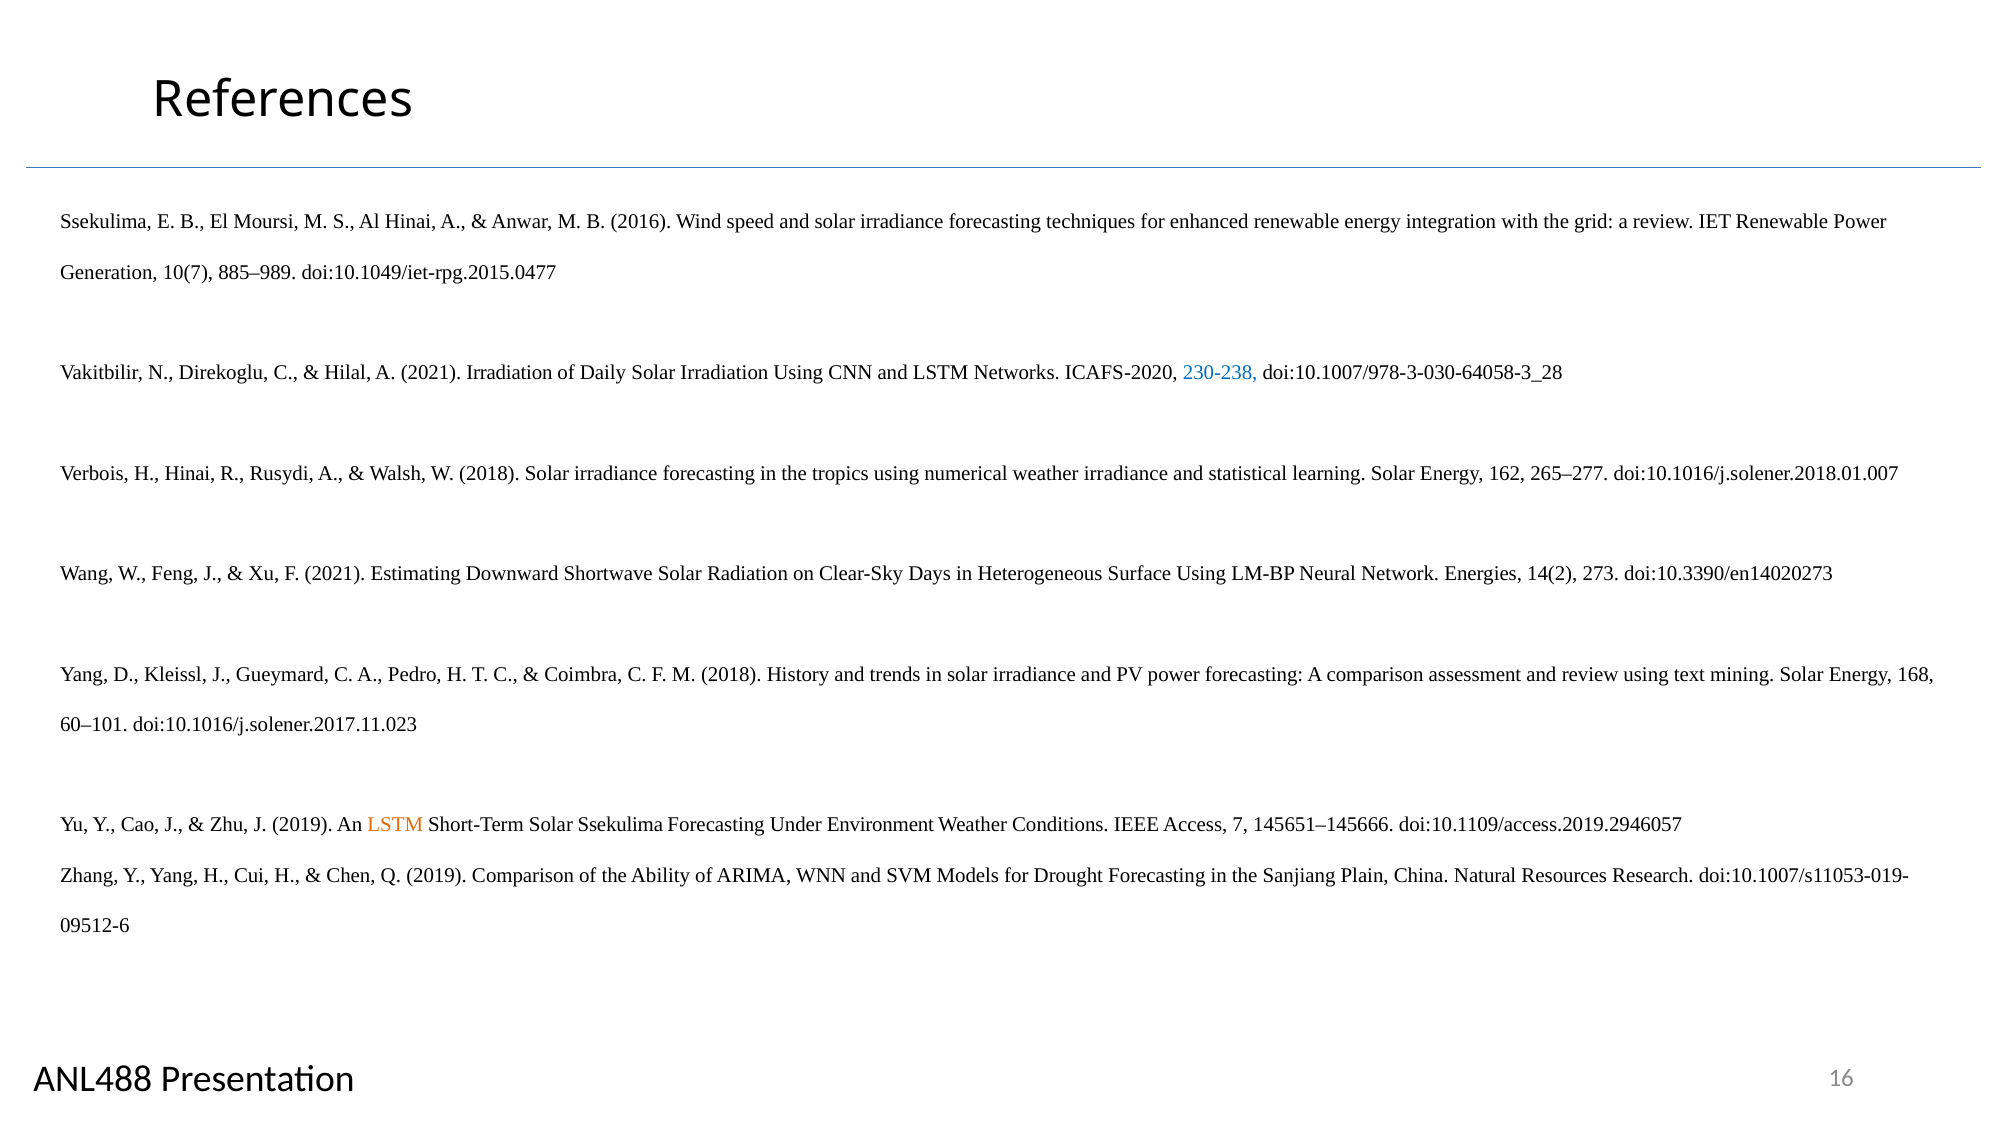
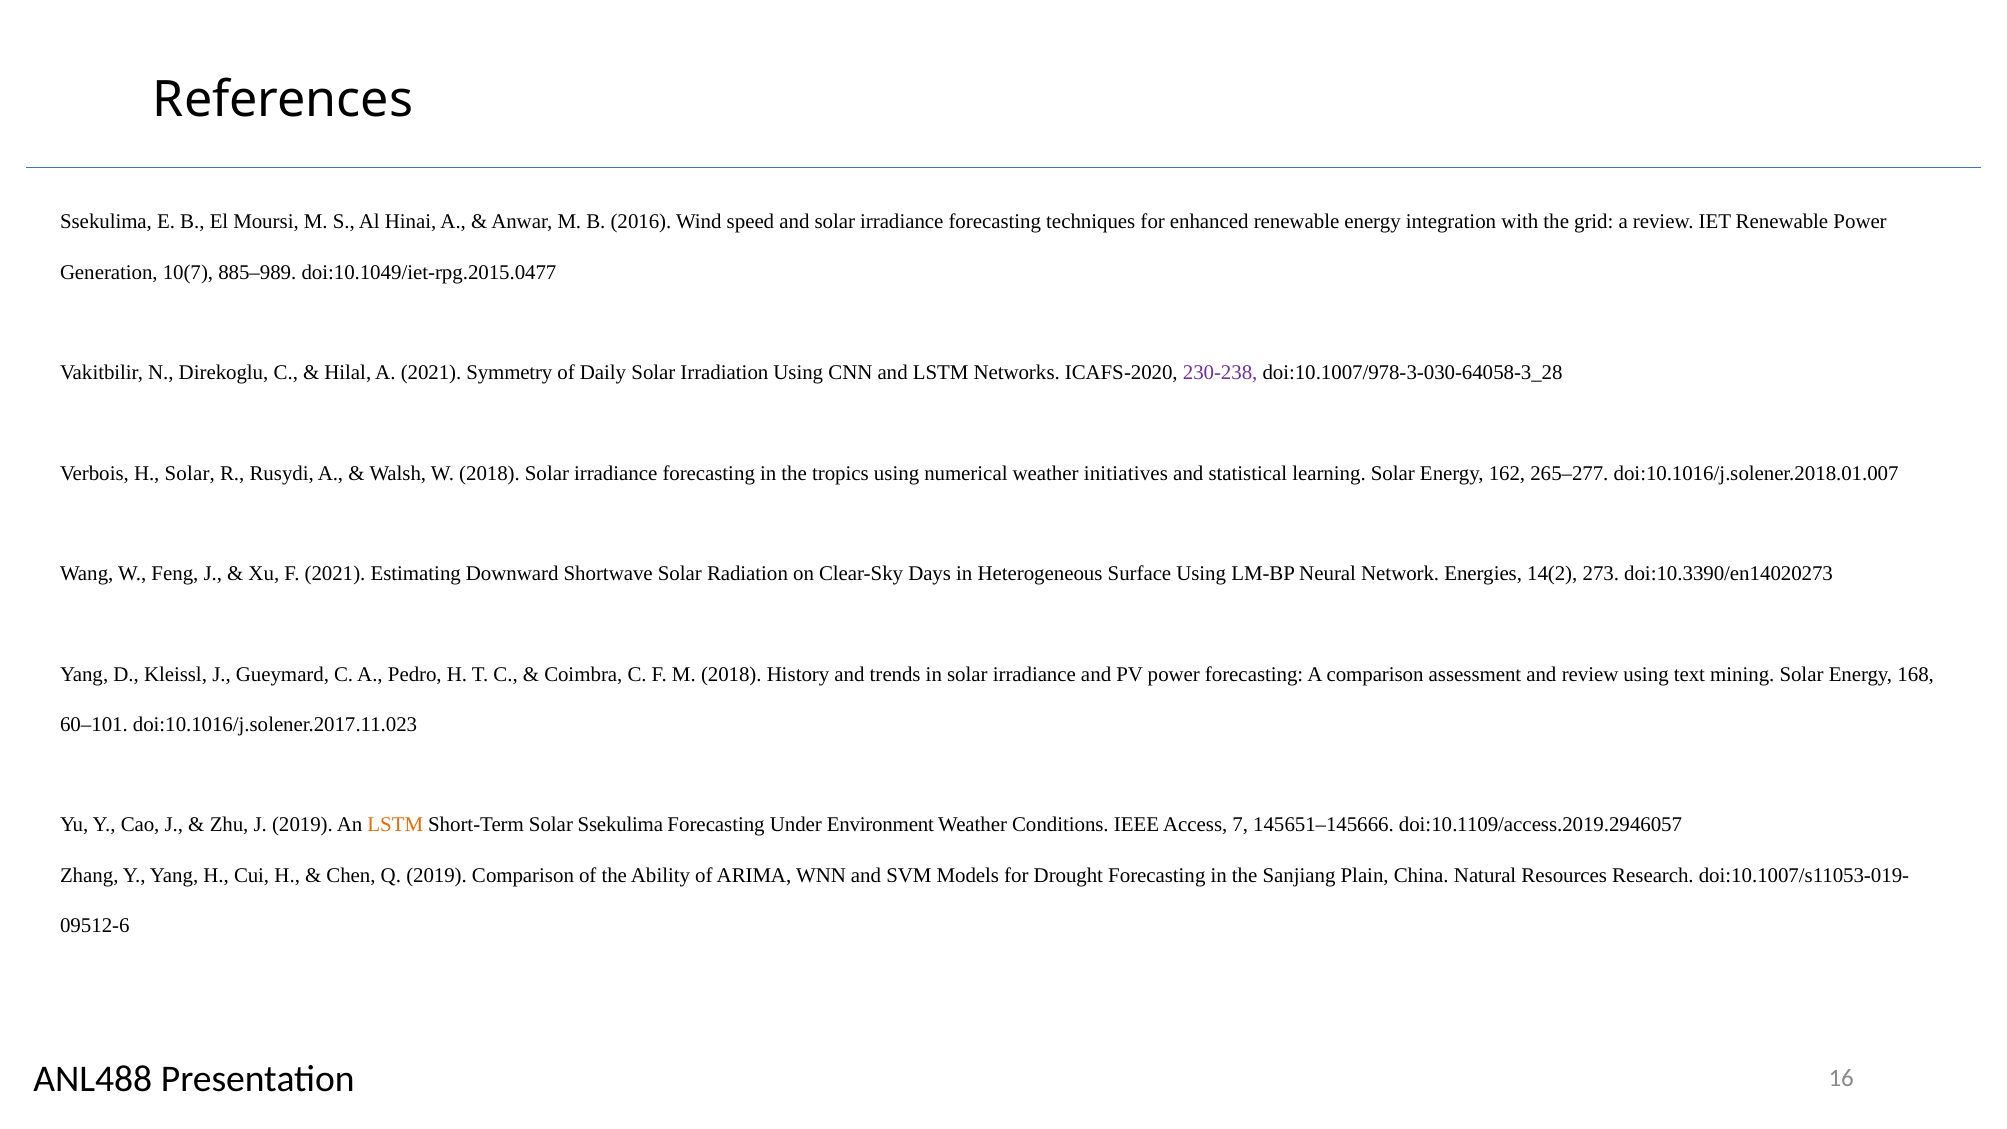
2021 Irradiation: Irradiation -> Symmetry
230-238 colour: blue -> purple
H Hinai: Hinai -> Solar
weather irradiance: irradiance -> initiatives
